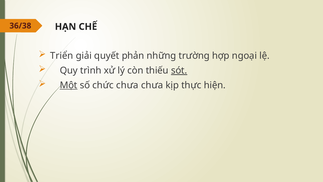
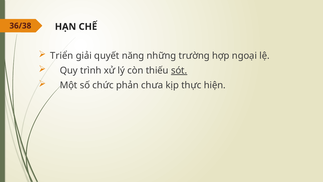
phản: phản -> năng
Một underline: present -> none
chức chưa: chưa -> phản
